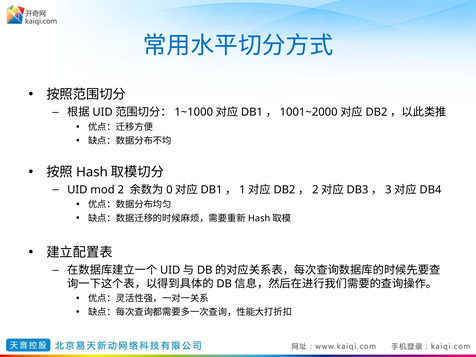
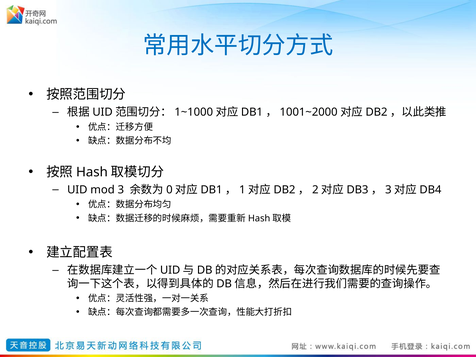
2: 2 -> 3
